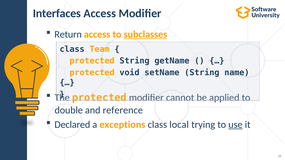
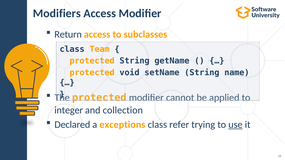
Interfaces: Interfaces -> Modifiers
subclasses underline: present -> none
double: double -> integer
reference: reference -> collection
local: local -> refer
